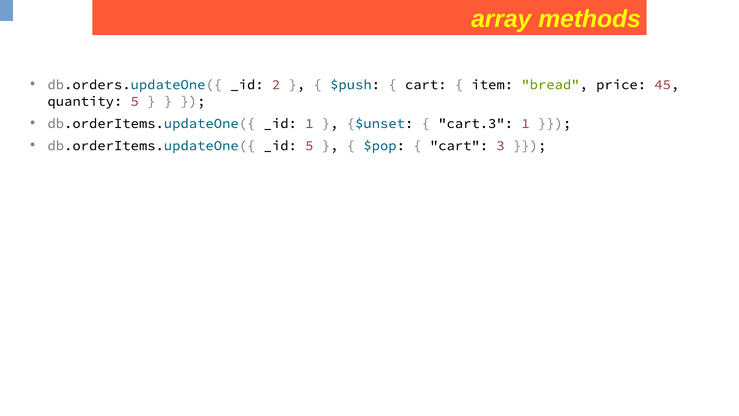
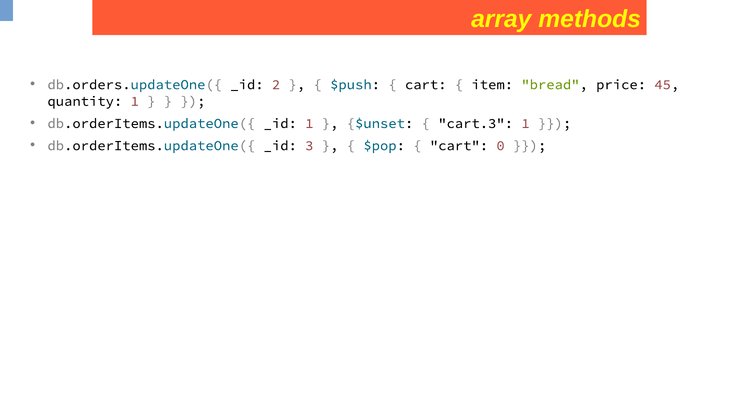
quantity 5: 5 -> 1
_id 5: 5 -> 3
3: 3 -> 0
